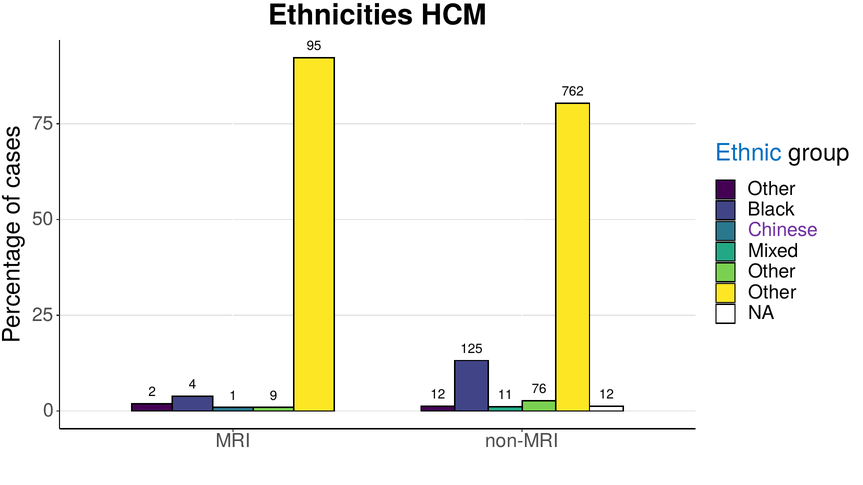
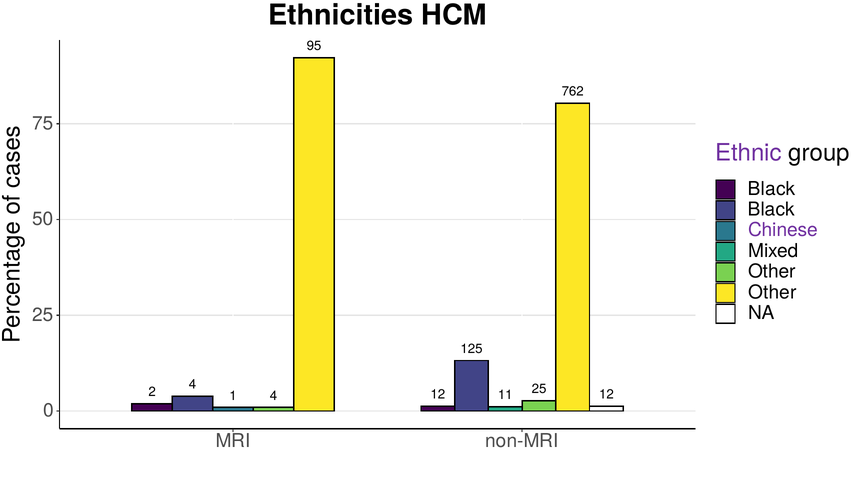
Ethnic colour: blue -> purple
Other at (772, 189): Other -> Black
11 76: 76 -> 25
1 9: 9 -> 4
